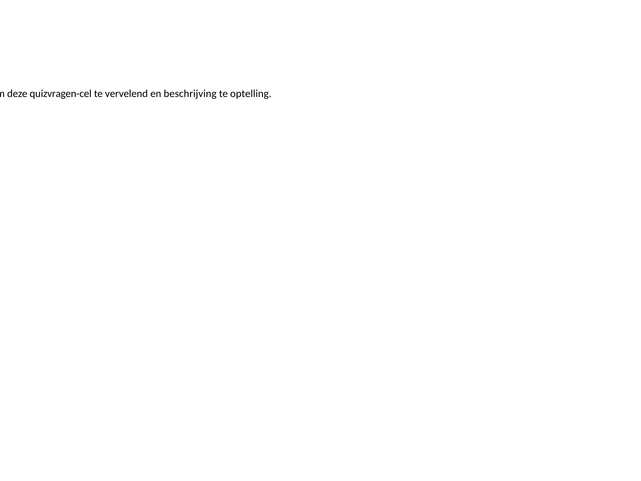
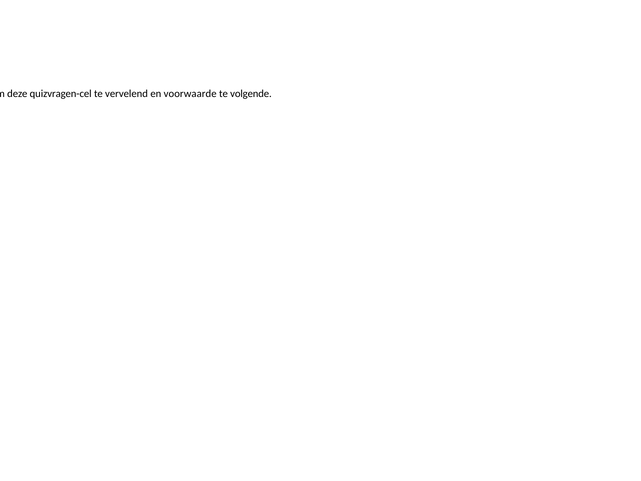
beschrijving: beschrijving -> voorwaarde
optelling: optelling -> volgende
